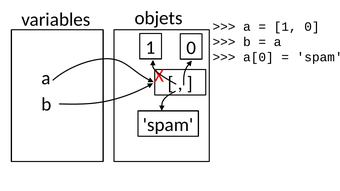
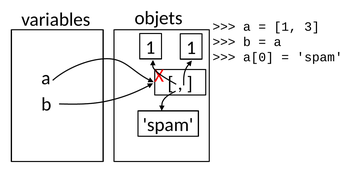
0 at (312, 27): 0 -> 3
0 at (191, 48): 0 -> 1
